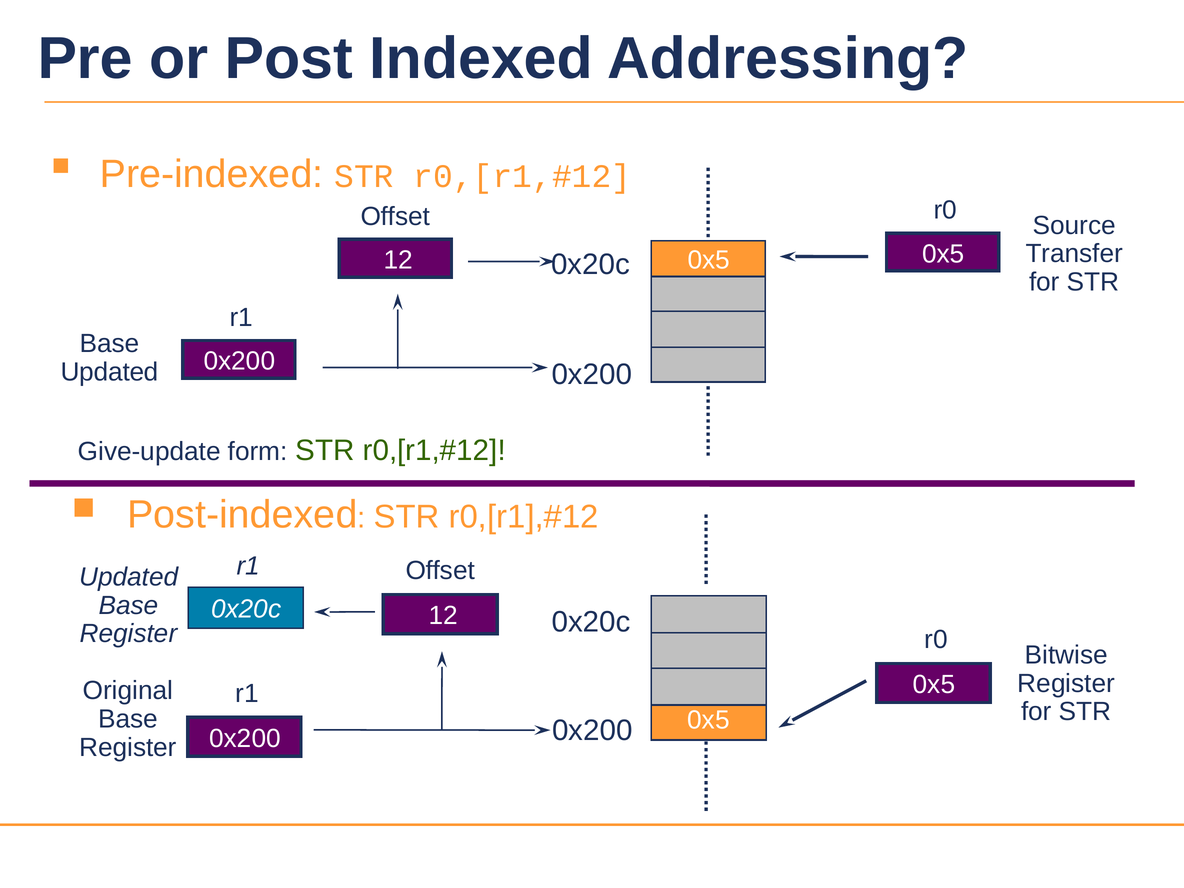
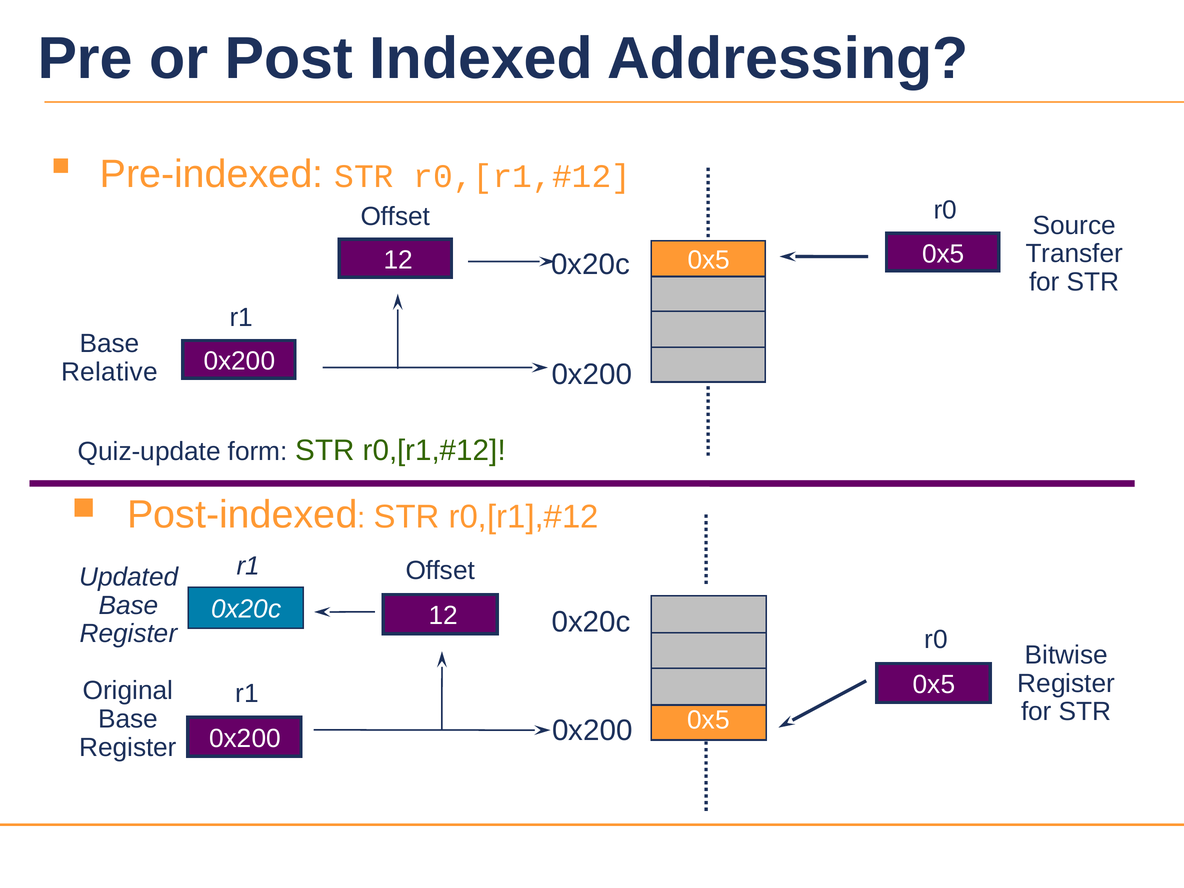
Updated at (110, 372): Updated -> Relative
Give-update: Give-update -> Quiz-update
